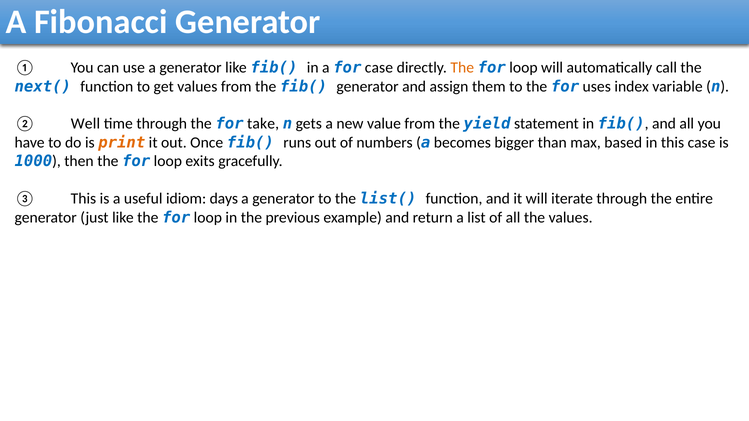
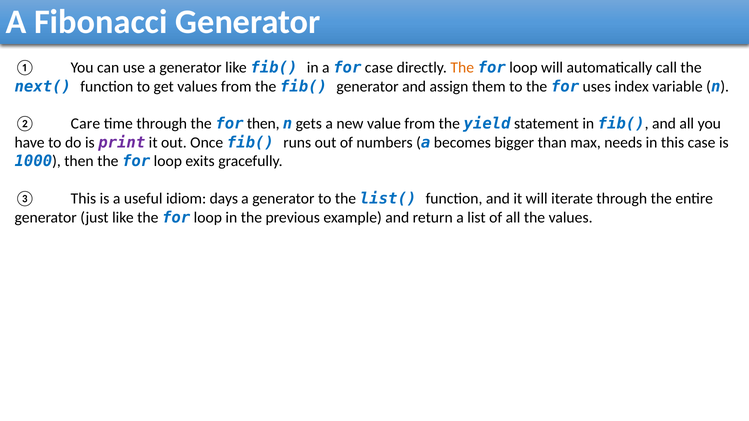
Well: Well -> Care
for take: take -> then
print colour: orange -> purple
based: based -> needs
